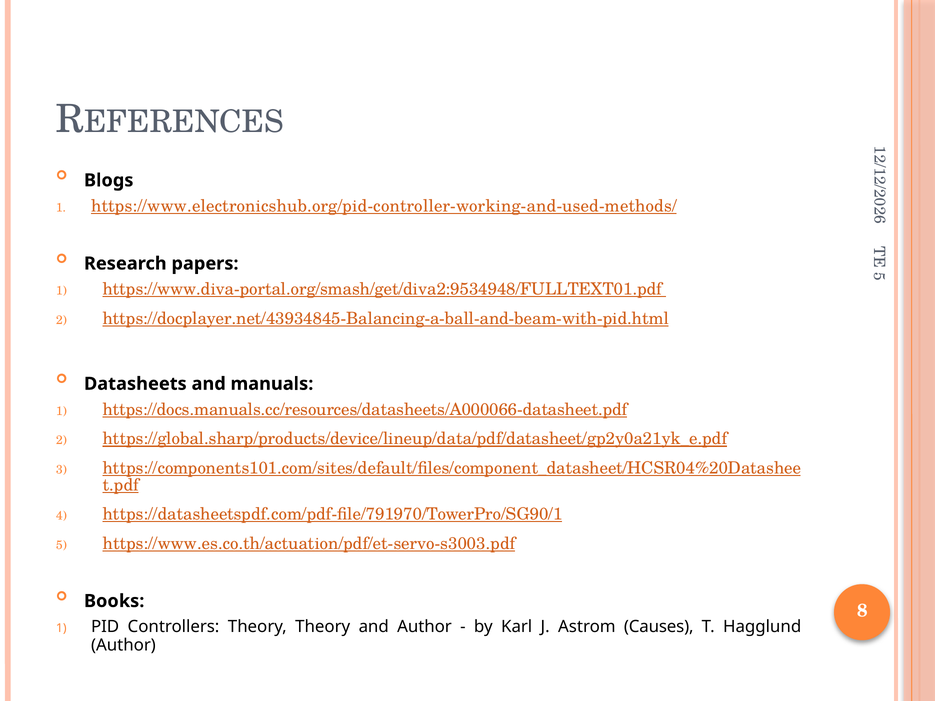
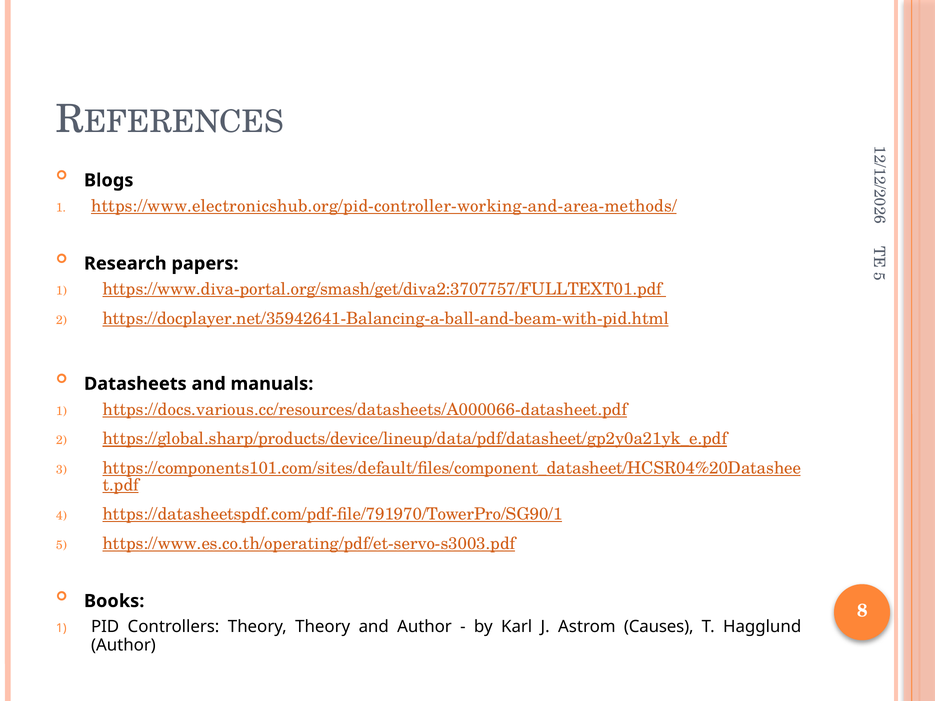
https://www.electronicshub.org/pid-controller-working-and-used-methods/: https://www.electronicshub.org/pid-controller-working-and-used-methods/ -> https://www.electronicshub.org/pid-controller-working-and-area-methods/
https://www.diva-portal.org/smash/get/diva2:9534948/FULLTEXT01.pdf: https://www.diva-portal.org/smash/get/diva2:9534948/FULLTEXT01.pdf -> https://www.diva-portal.org/smash/get/diva2:3707757/FULLTEXT01.pdf
https://docplayer.net/43934845-Balancing-a-ball-and-beam-with-pid.html: https://docplayer.net/43934845-Balancing-a-ball-and-beam-with-pid.html -> https://docplayer.net/35942641-Balancing-a-ball-and-beam-with-pid.html
https://docs.manuals.cc/resources/datasheets/A000066-datasheet.pdf: https://docs.manuals.cc/resources/datasheets/A000066-datasheet.pdf -> https://docs.various.cc/resources/datasheets/A000066-datasheet.pdf
https://www.es.co.th/actuation/pdf/et-servo-s3003.pdf: https://www.es.co.th/actuation/pdf/et-servo-s3003.pdf -> https://www.es.co.th/operating/pdf/et-servo-s3003.pdf
